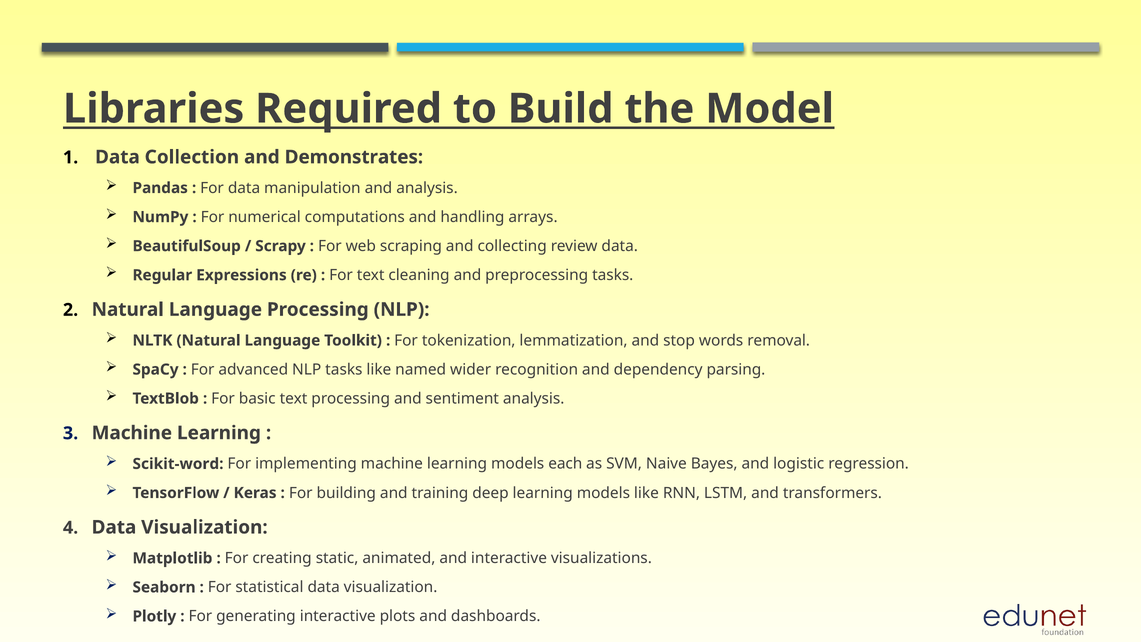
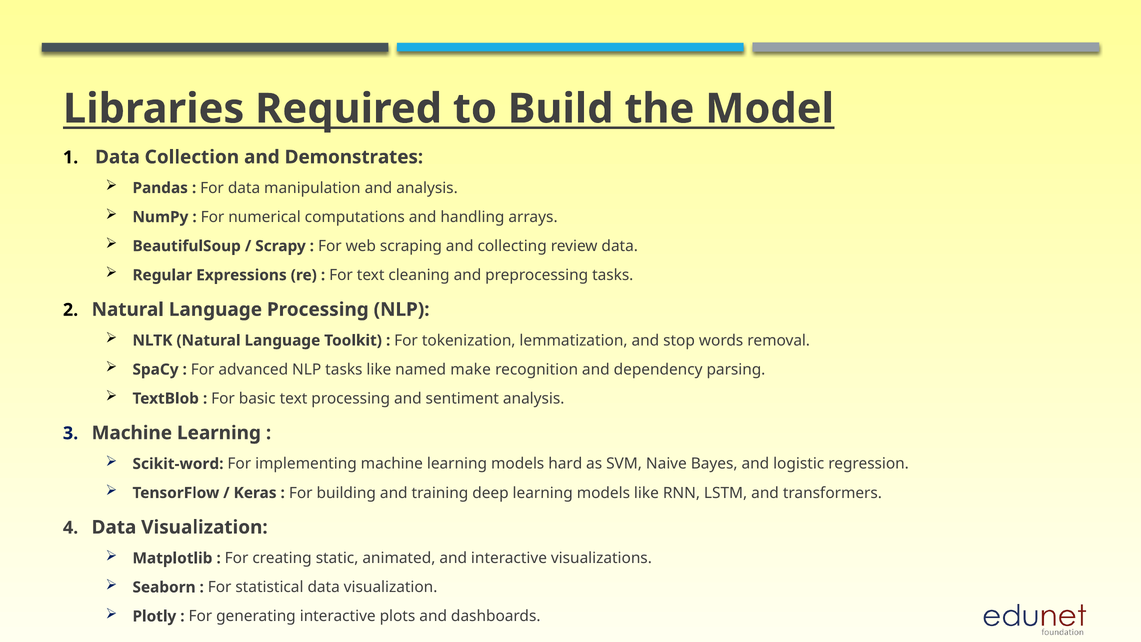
wider: wider -> make
each: each -> hard
